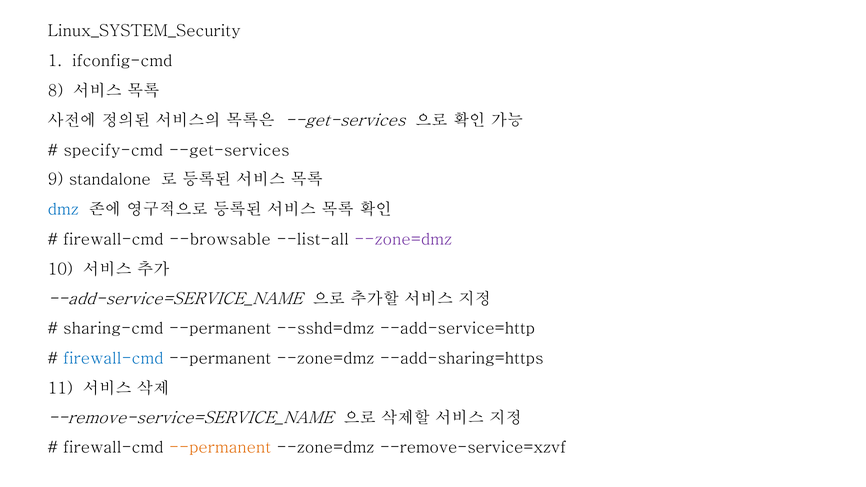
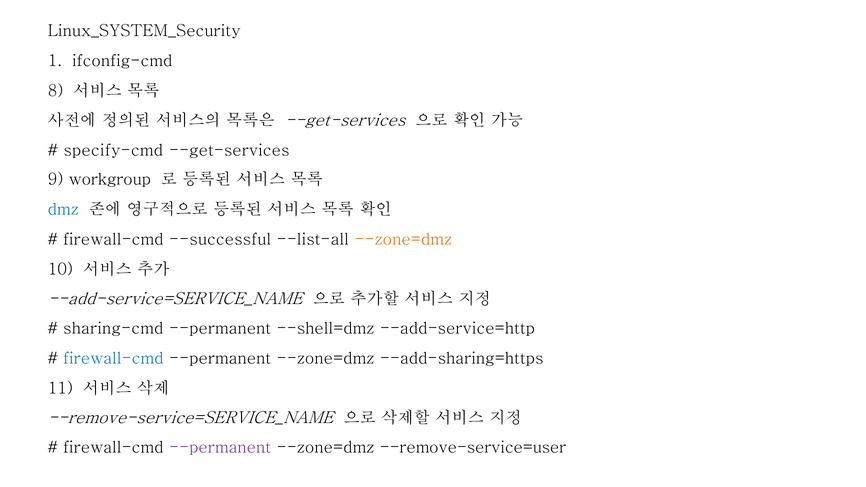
standalone: standalone -> workgroup
--browsable: --browsable -> --successful
--zone=dmz at (403, 239) colour: purple -> orange
--sshd=dmz: --sshd=dmz -> --shell=dmz
--permanent at (220, 448) colour: orange -> purple
--remove-service=xzvf: --remove-service=xzvf -> --remove-service=user
